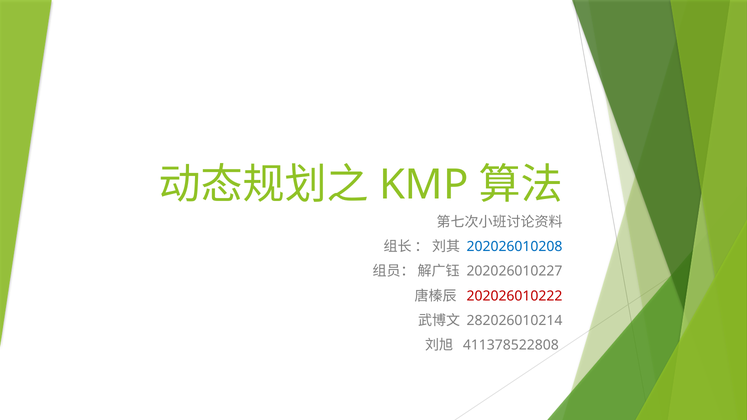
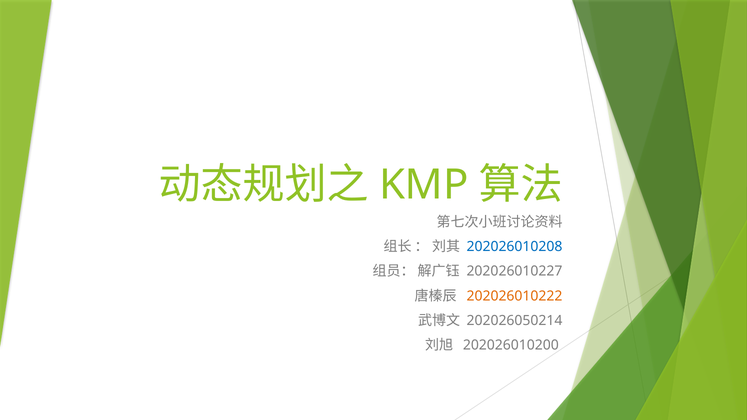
202026010222 colour: red -> orange
282026010214: 282026010214 -> 202026050214
411378522808: 411378522808 -> 202026010200
